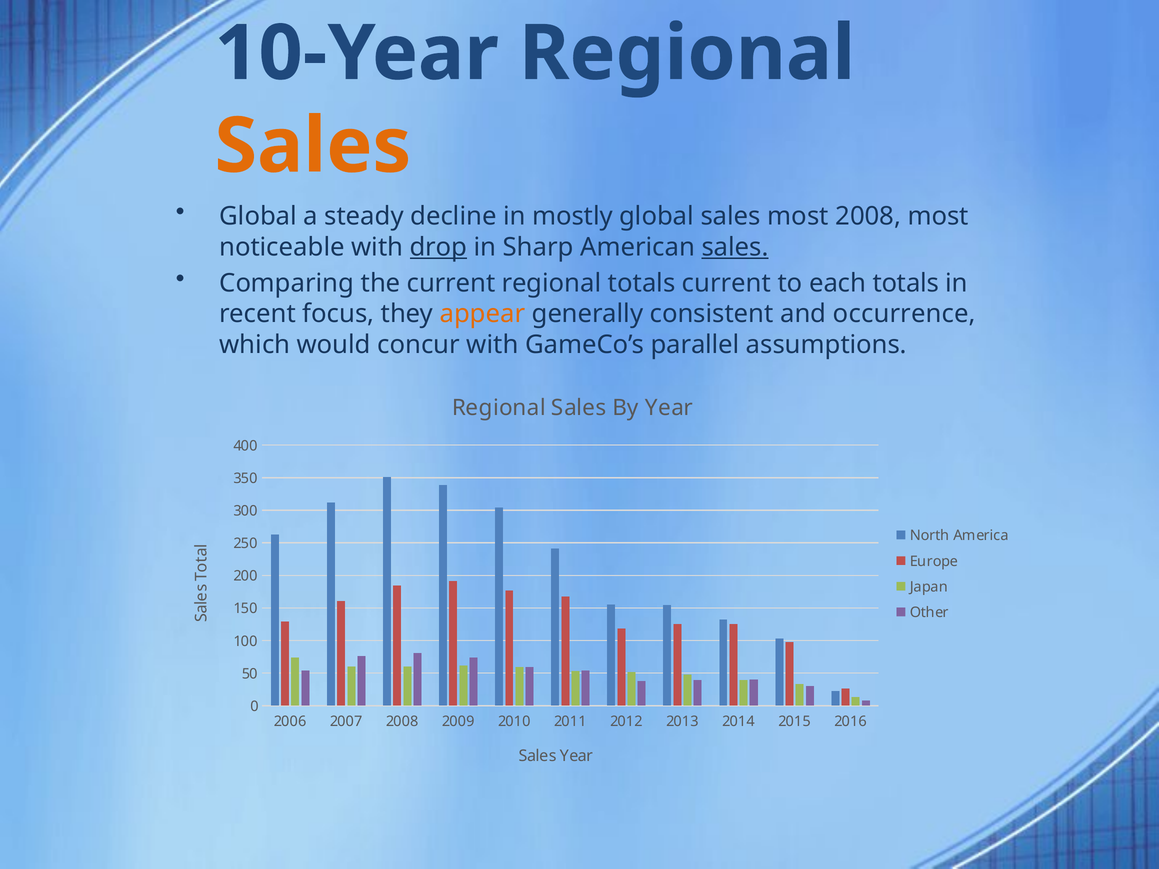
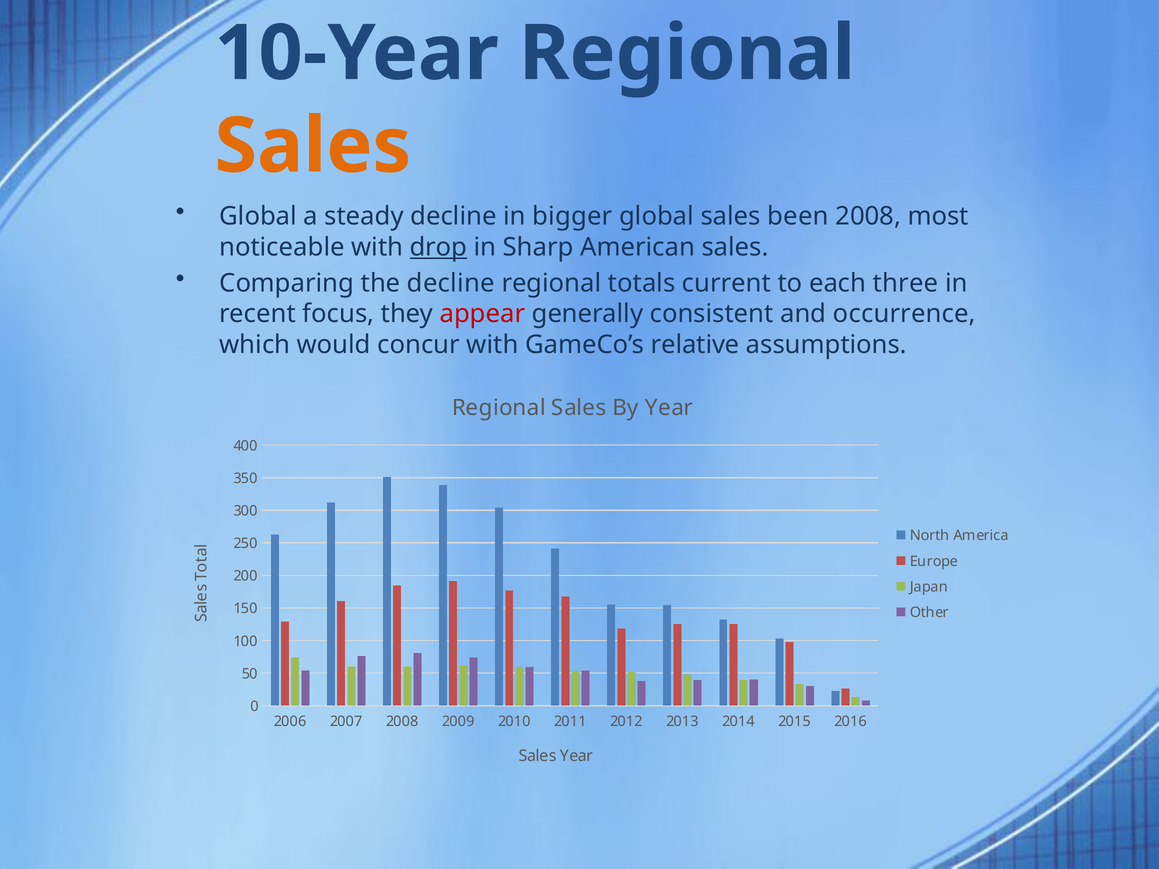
mostly: mostly -> bigger
sales most: most -> been
sales at (735, 247) underline: present -> none
the current: current -> decline
each totals: totals -> three
appear colour: orange -> red
parallel: parallel -> relative
